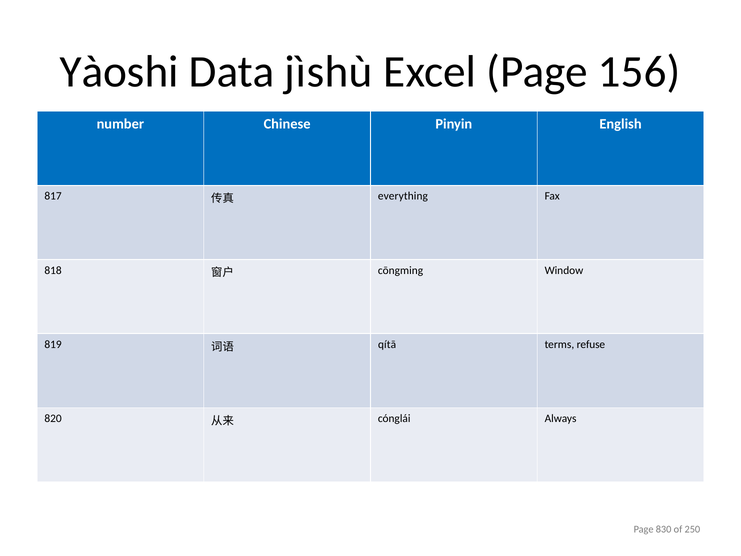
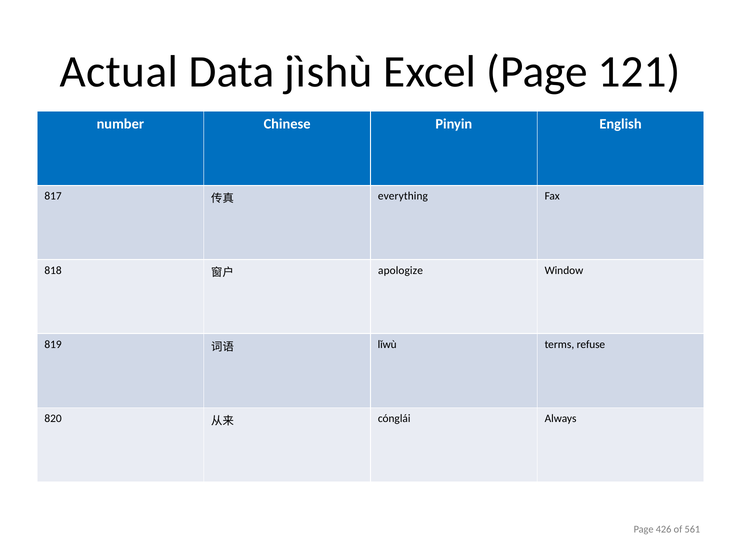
Yàoshi: Yàoshi -> Actual
156: 156 -> 121
cōngming: cōngming -> apologize
qítā: qítā -> lǐwù
830: 830 -> 426
250: 250 -> 561
